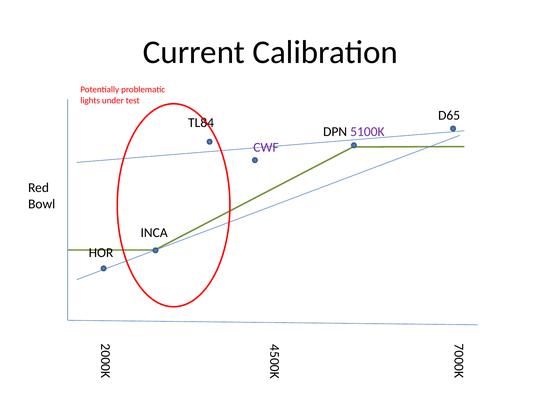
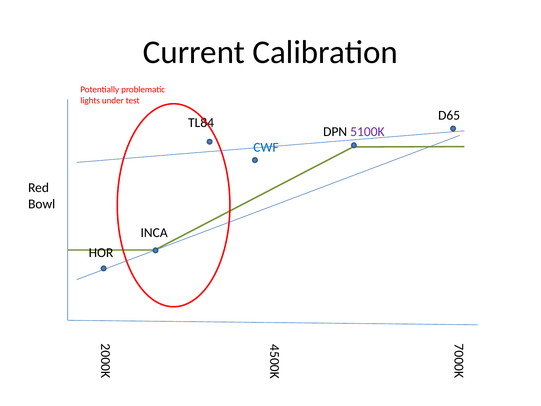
CWF colour: purple -> blue
